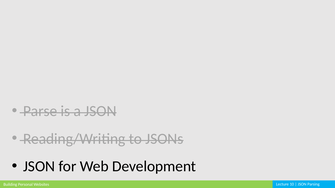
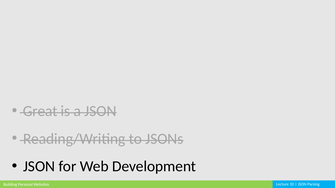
Parse: Parse -> Great
